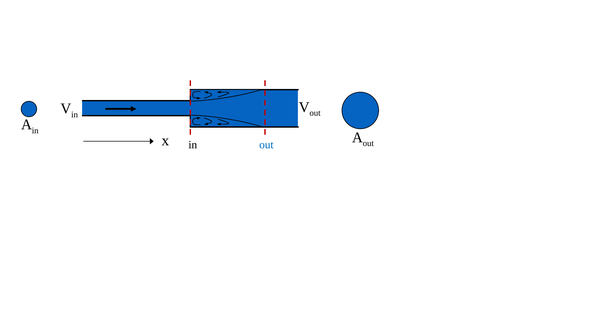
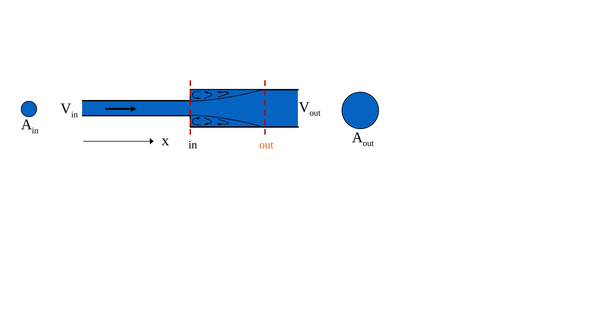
out at (266, 145) colour: blue -> orange
